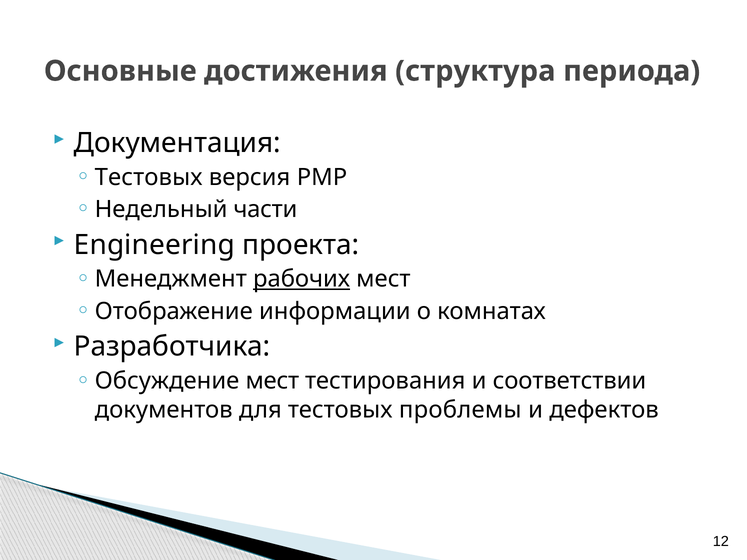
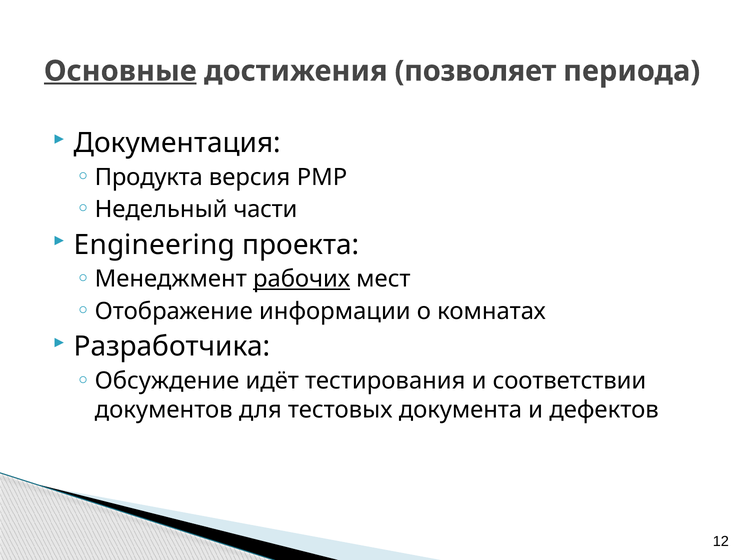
Основные underline: none -> present
структура: структура -> позволяет
Тестовых at (149, 177): Тестовых -> Продукта
Обсуждение мест: мест -> идёт
проблемы: проблемы -> документа
